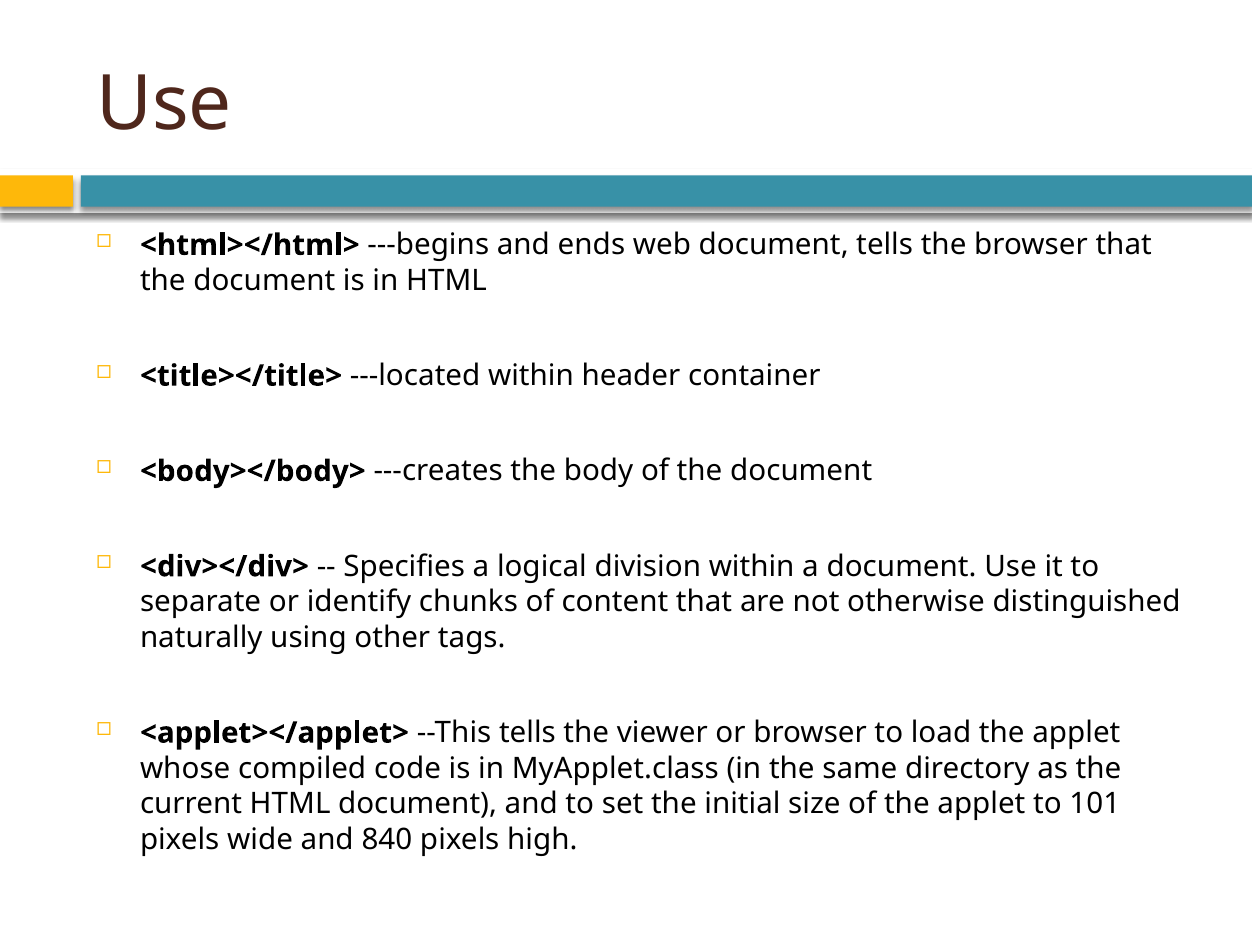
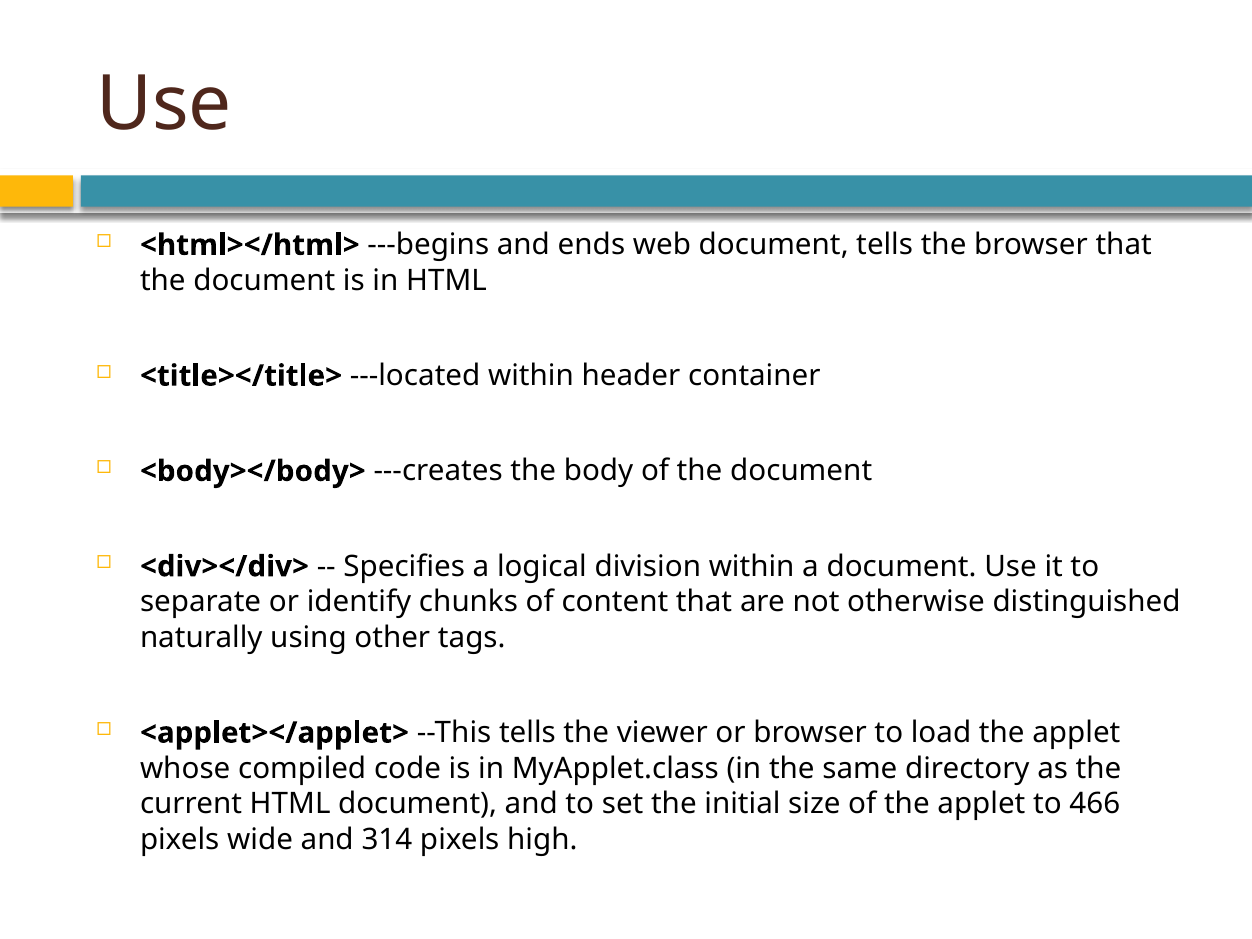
101: 101 -> 466
840: 840 -> 314
